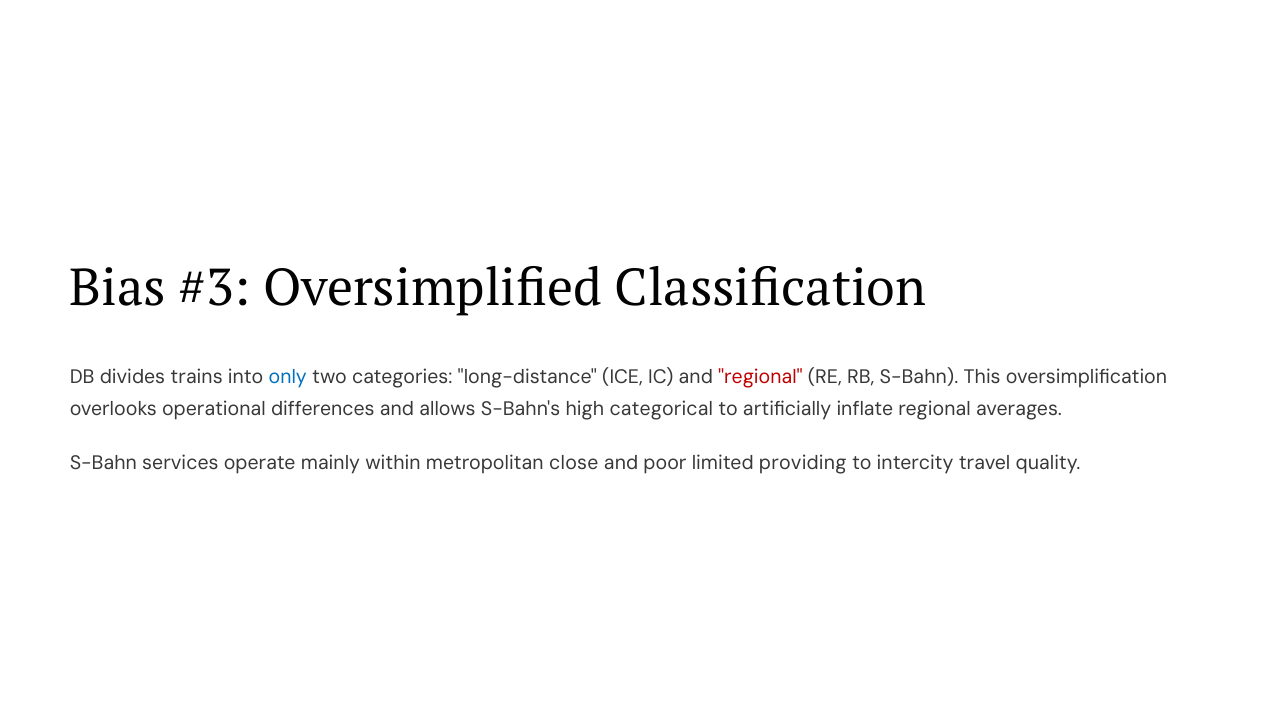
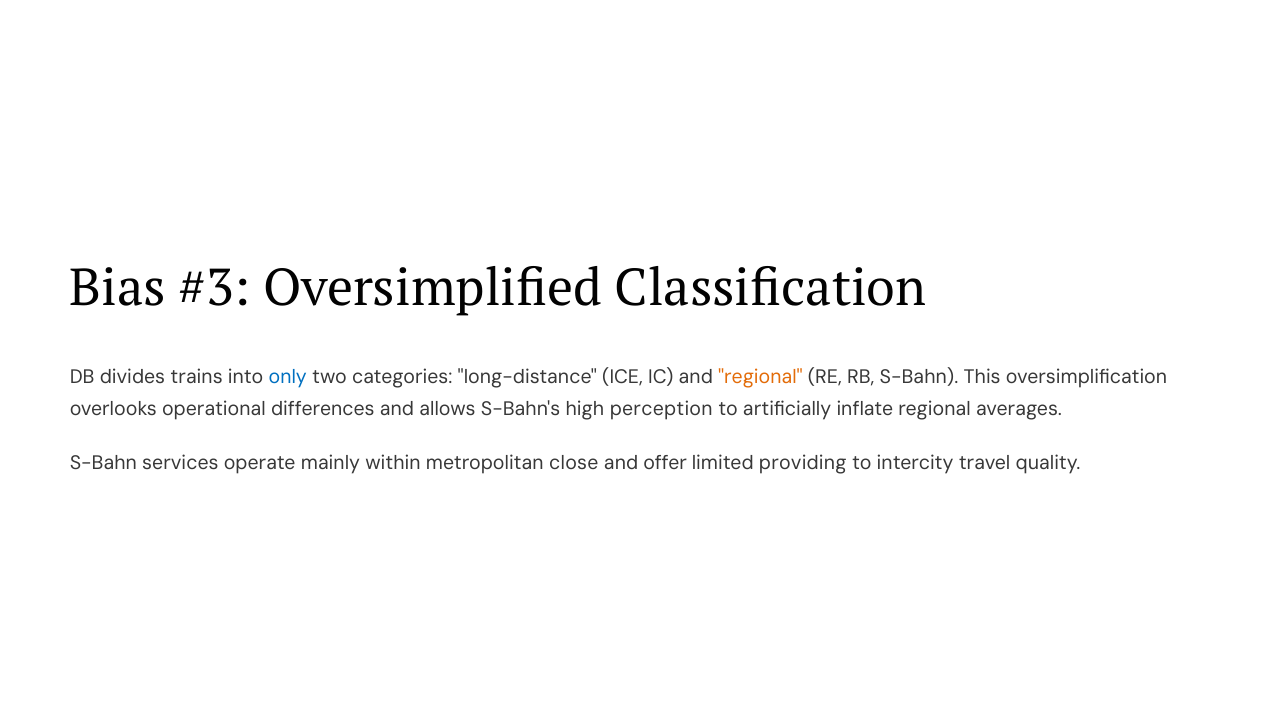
regional at (760, 377) colour: red -> orange
categorical: categorical -> perception
poor: poor -> offer
